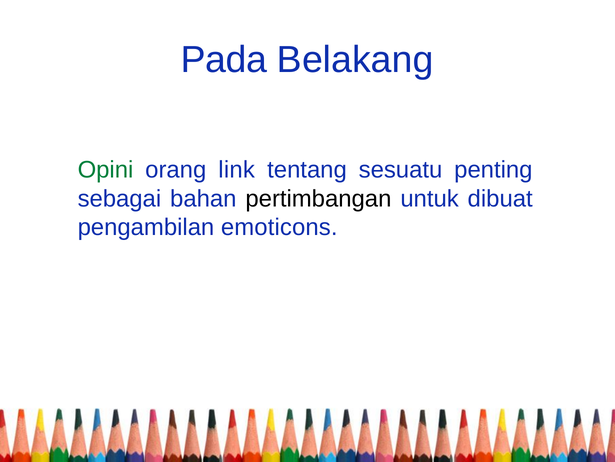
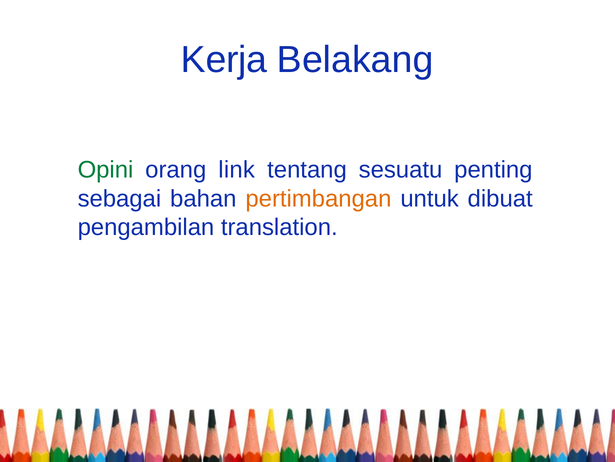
Pada: Pada -> Kerja
pertimbangan colour: black -> orange
emoticons: emoticons -> translation
